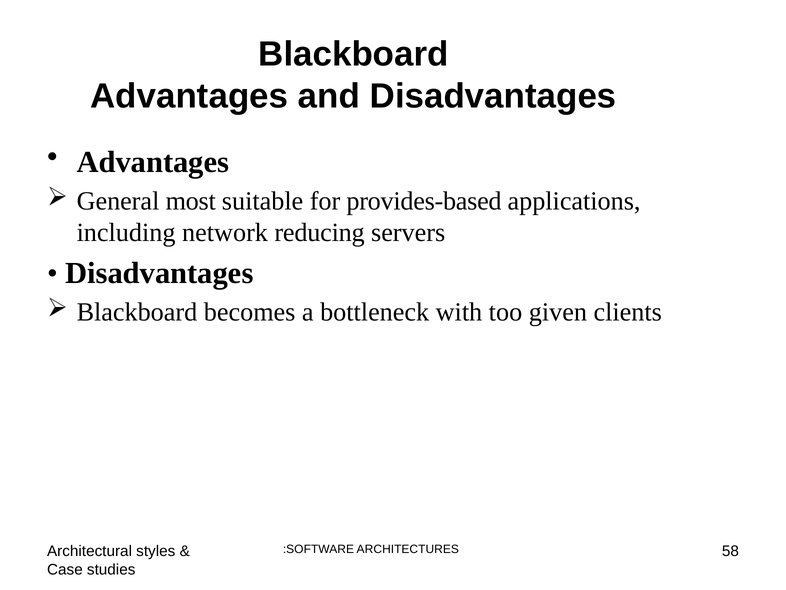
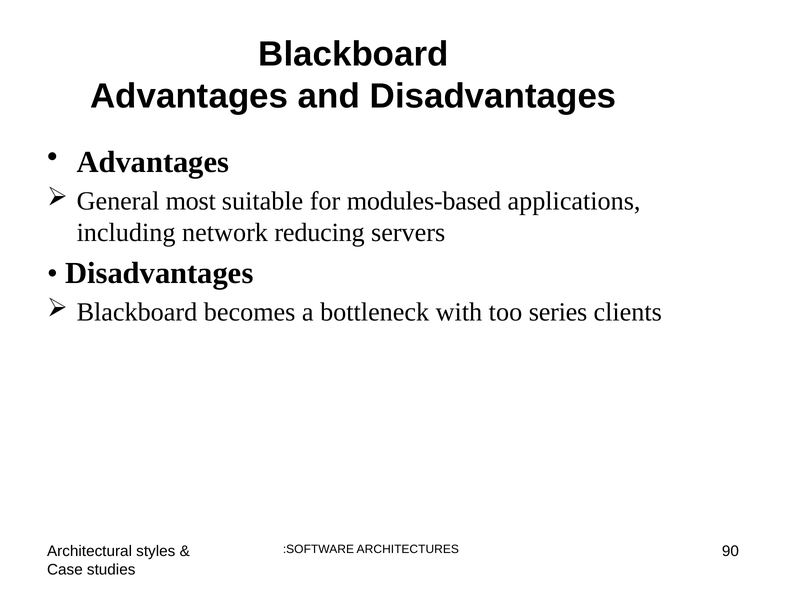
provides-based: provides-based -> modules-based
given: given -> series
58: 58 -> 90
